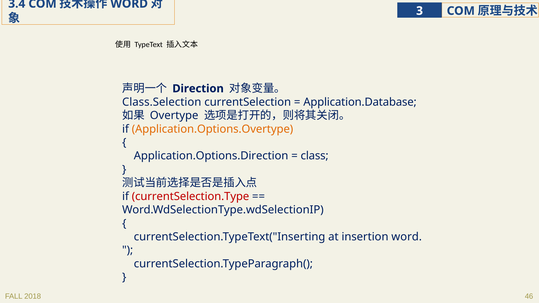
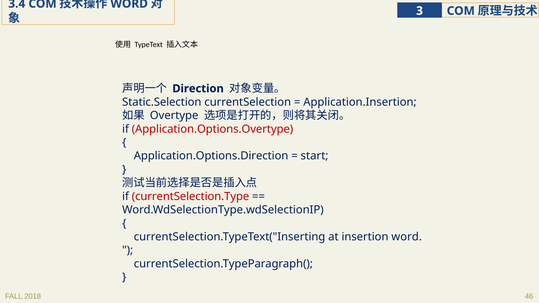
Class.Selection: Class.Selection -> Static.Selection
Application.Database: Application.Database -> Application.Insertion
Application.Options.Overtype colour: orange -> red
class: class -> start
